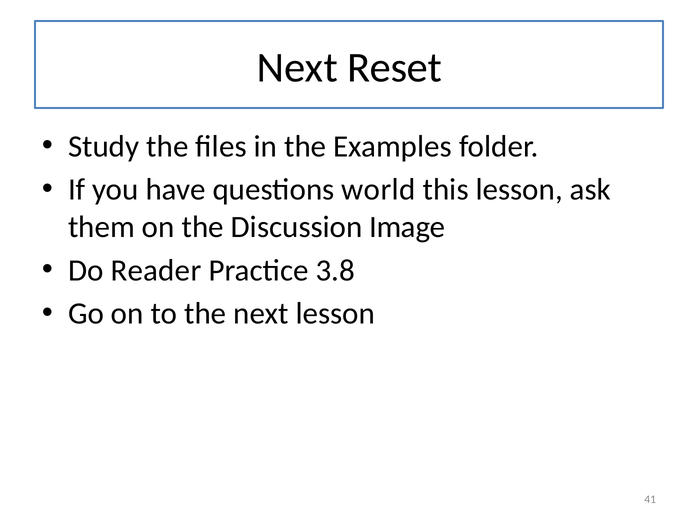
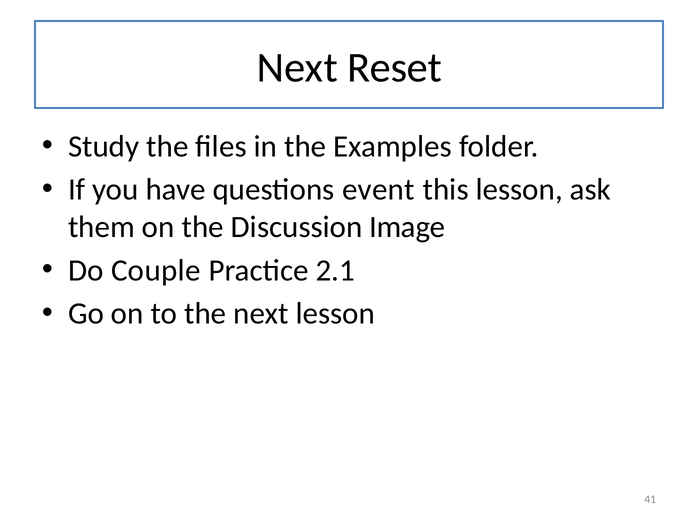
world: world -> event
Reader: Reader -> Couple
3.8: 3.8 -> 2.1
